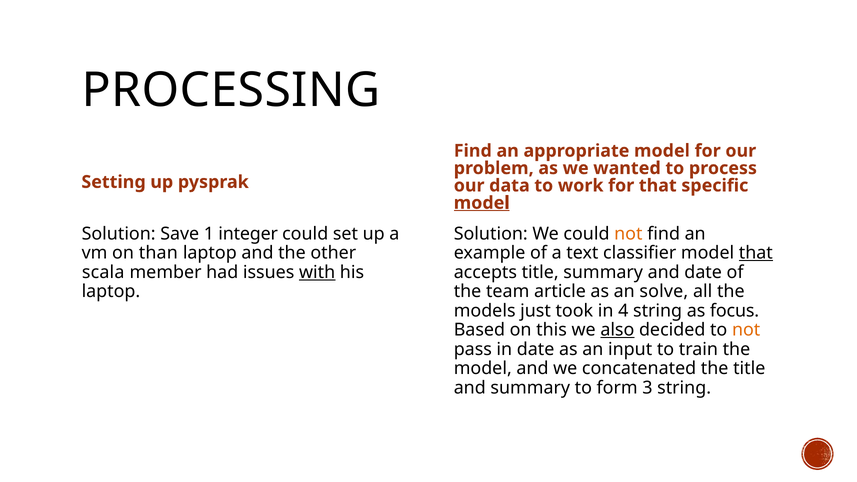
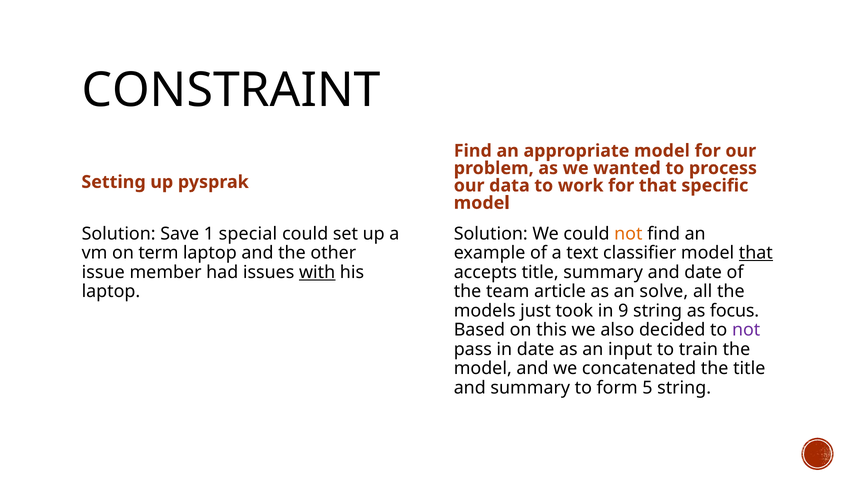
PROCESSING: PROCESSING -> CONSTRAINT
model at (482, 203) underline: present -> none
integer: integer -> special
than: than -> term
scala: scala -> issue
4: 4 -> 9
also underline: present -> none
not at (746, 330) colour: orange -> purple
3: 3 -> 5
